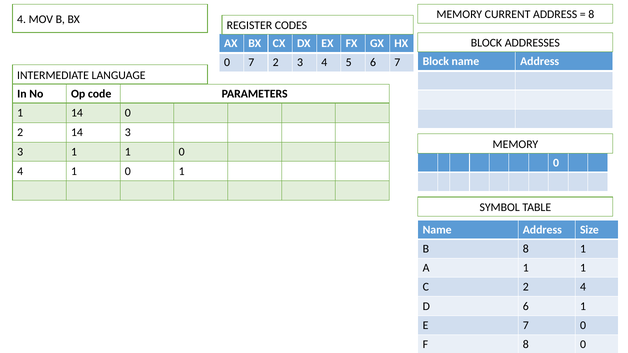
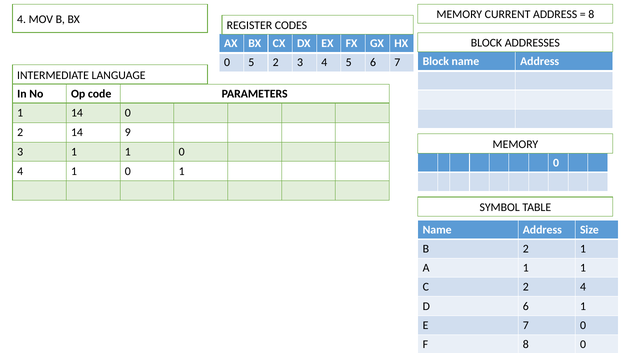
0 7: 7 -> 5
14 3: 3 -> 9
B 8: 8 -> 2
